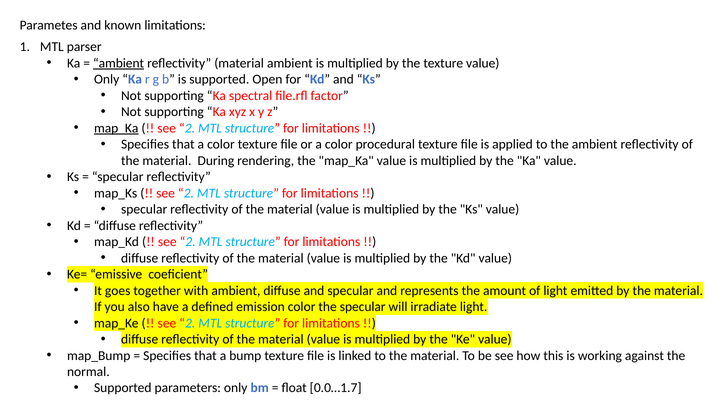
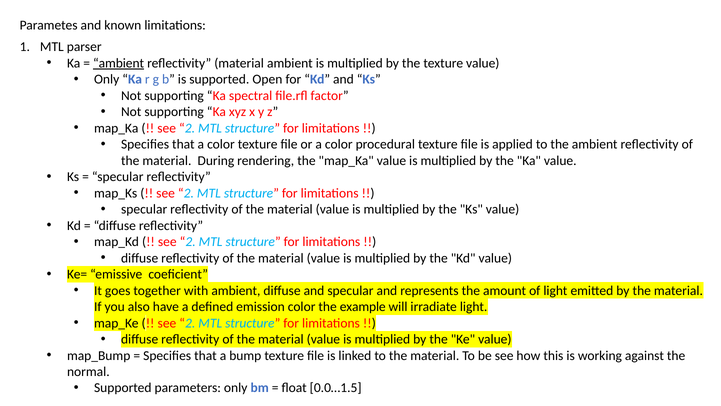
map_Ka at (116, 128) underline: present -> none
the specular: specular -> example
0.0…1.7: 0.0…1.7 -> 0.0…1.5
